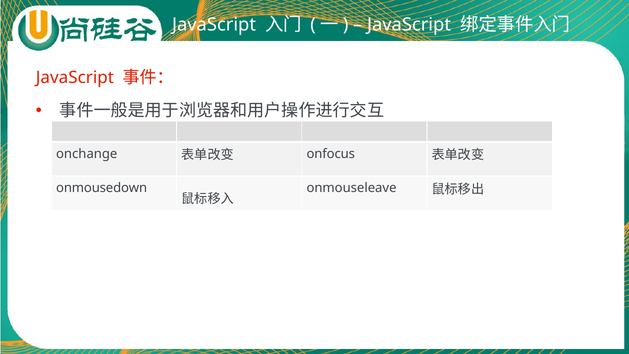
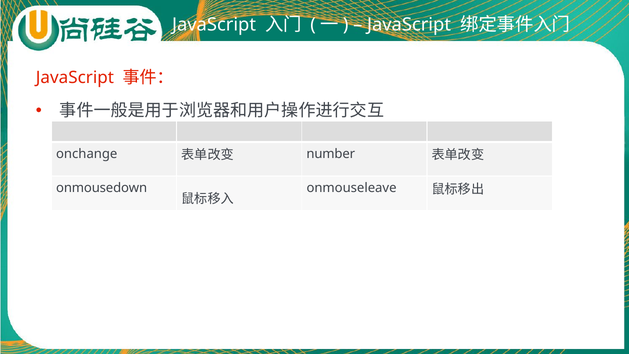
onfocus: onfocus -> number
